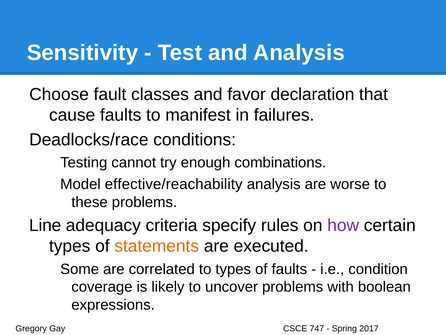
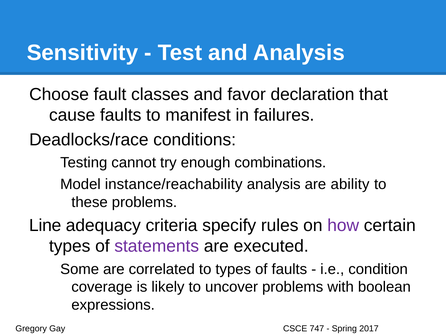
effective/reachability: effective/reachability -> instance/reachability
worse: worse -> ability
statements colour: orange -> purple
